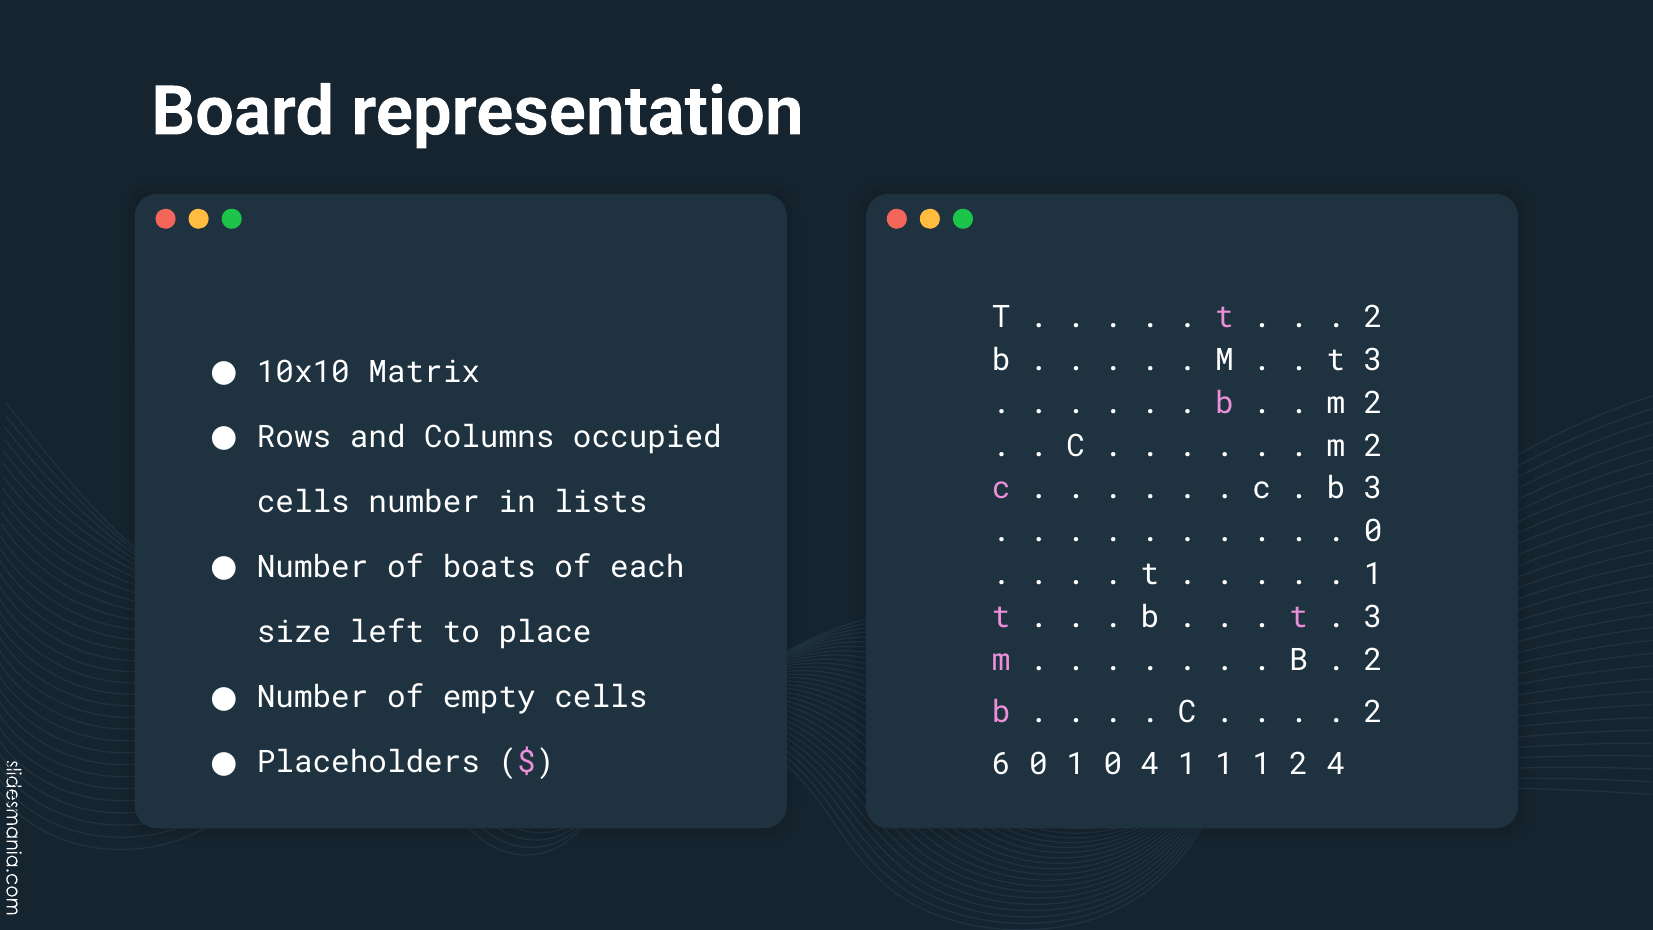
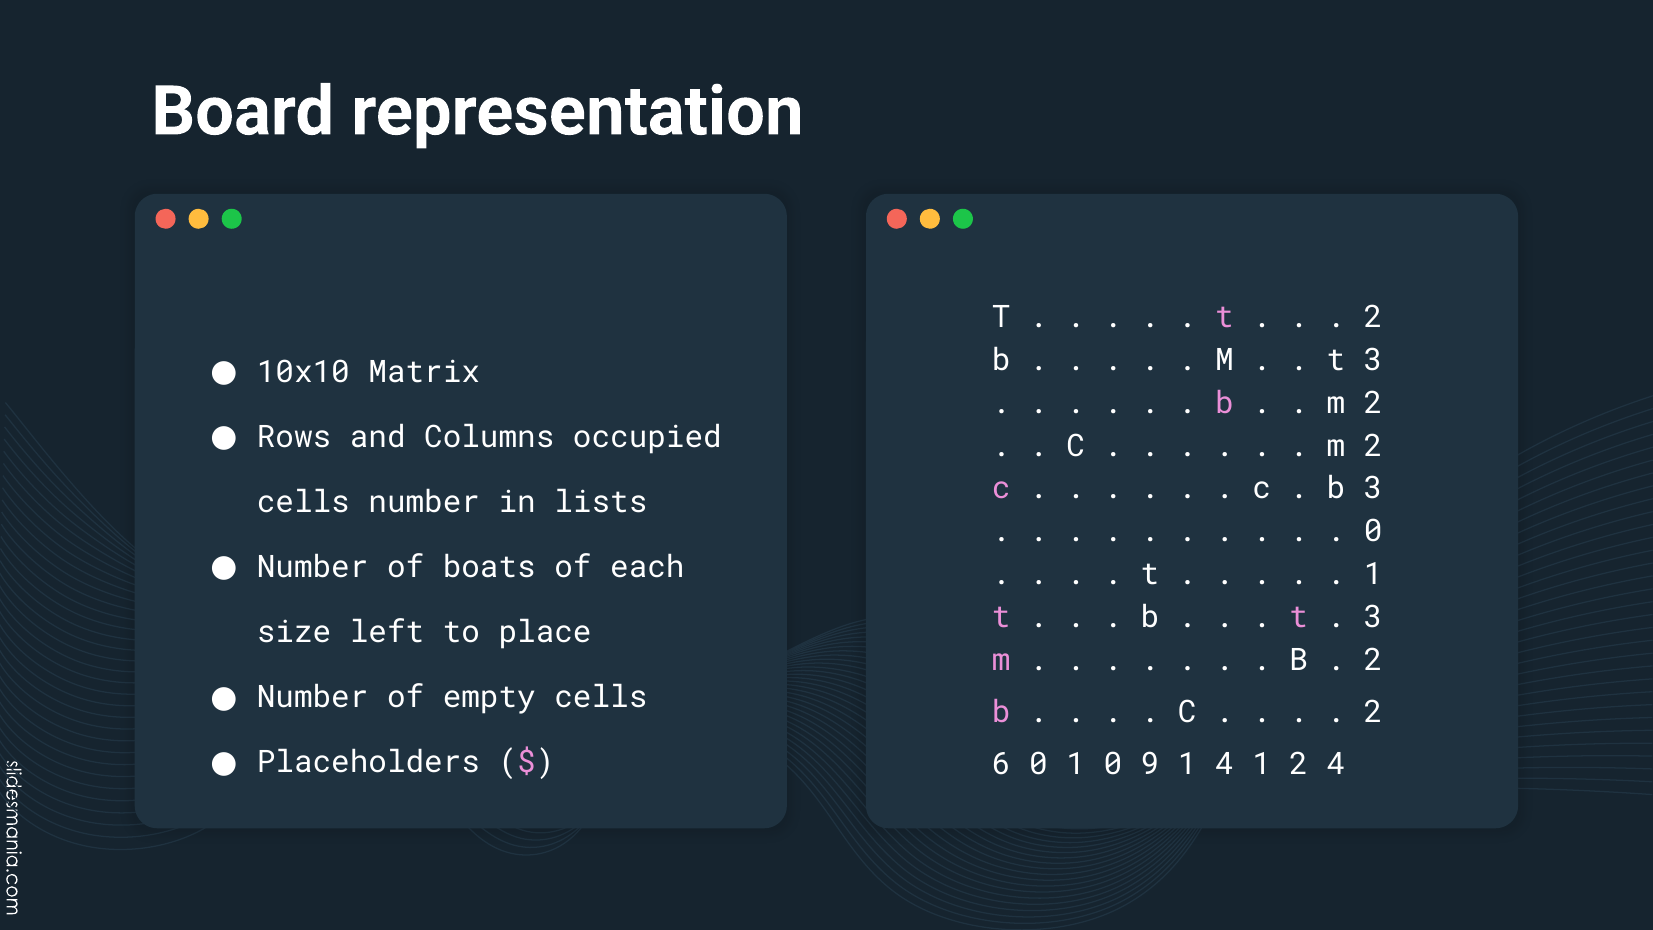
0 4: 4 -> 9
1 at (1224, 764): 1 -> 4
